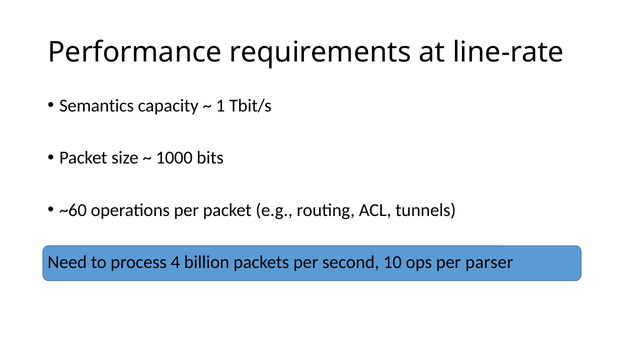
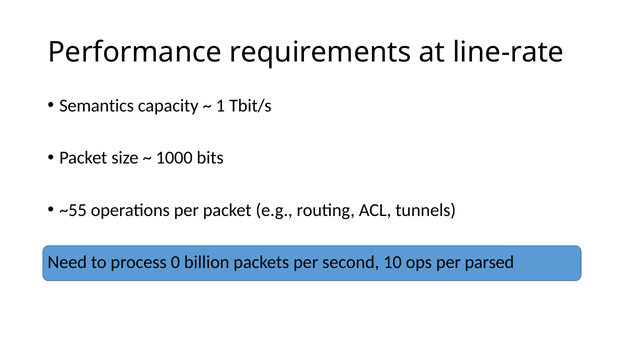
~60: ~60 -> ~55
4: 4 -> 0
parser: parser -> parsed
